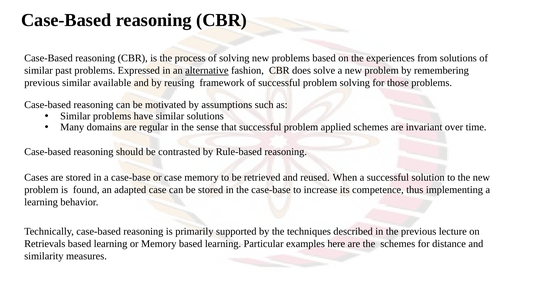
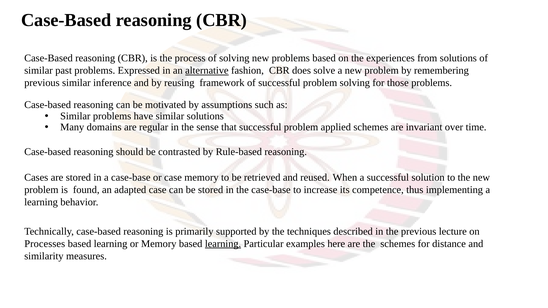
available: available -> inference
Retrievals: Retrievals -> Processes
learning at (223, 244) underline: none -> present
